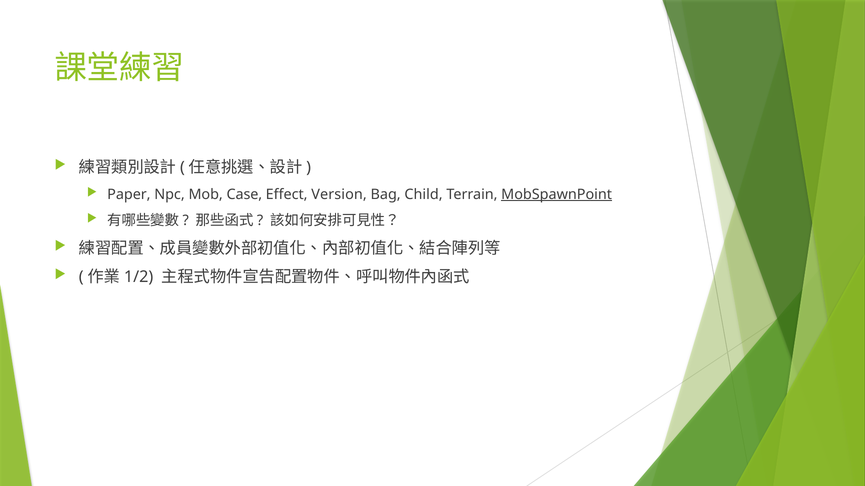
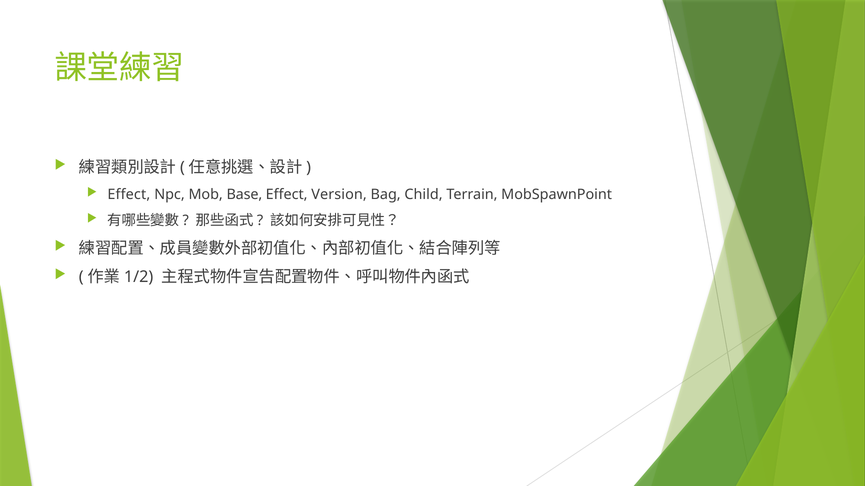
Paper at (129, 195): Paper -> Effect
Case: Case -> Base
MobSpawnPoint underline: present -> none
